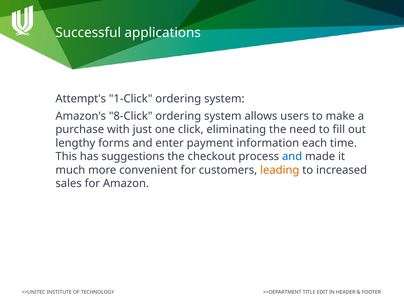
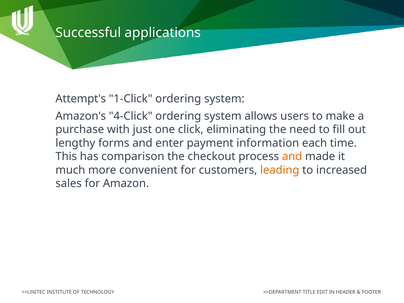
8-Click: 8-Click -> 4-Click
suggestions: suggestions -> comparison
and at (292, 157) colour: blue -> orange
